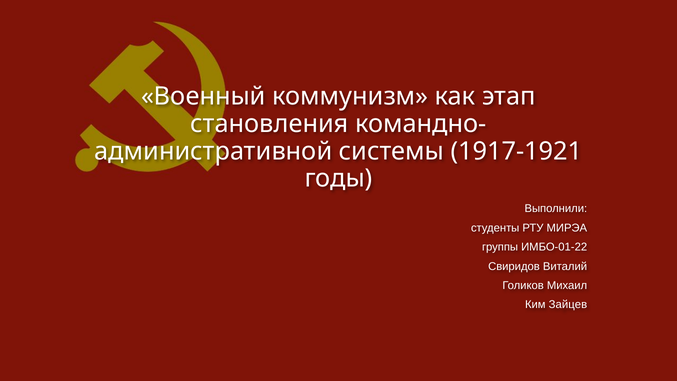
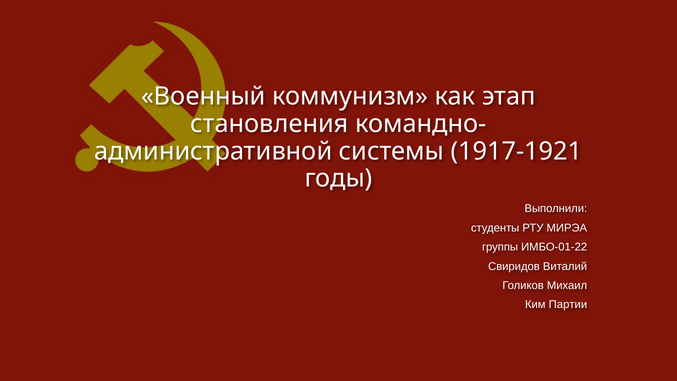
Зайцев: Зайцев -> Партии
